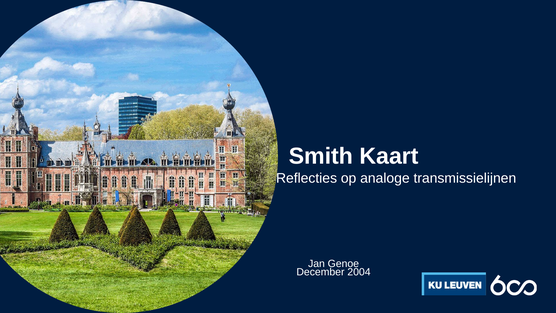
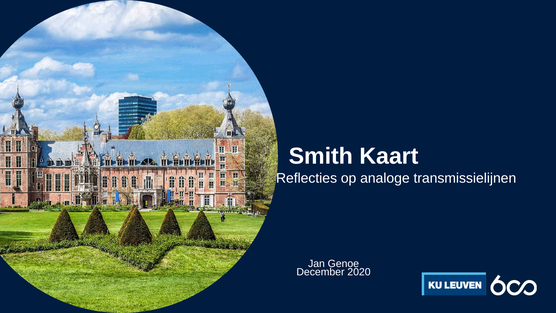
2004: 2004 -> 2020
